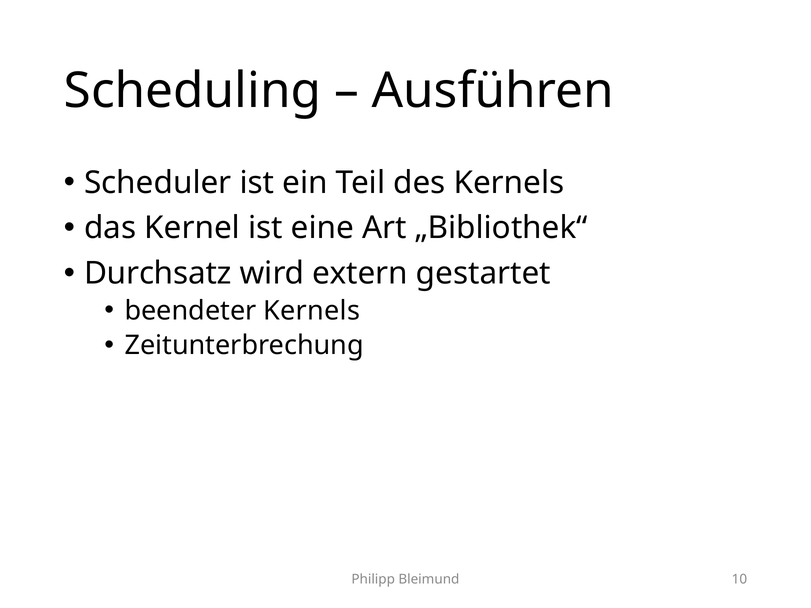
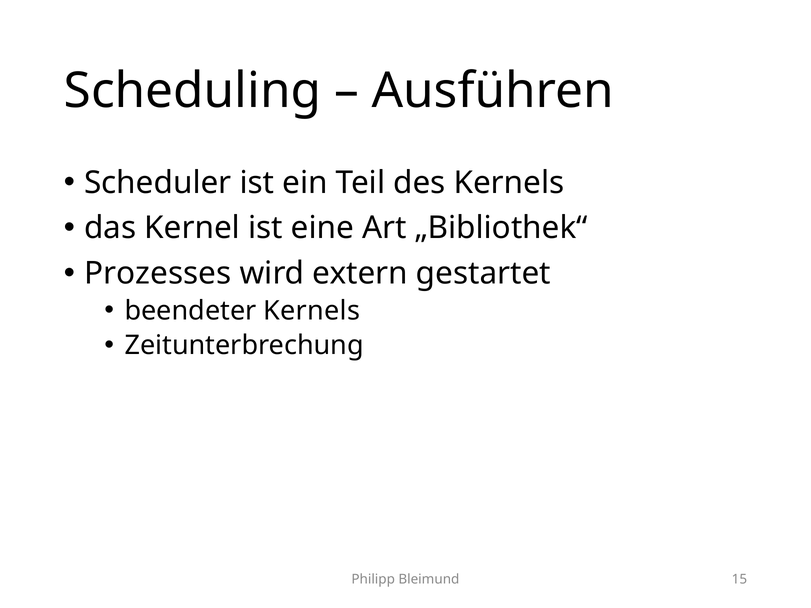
Durchsatz: Durchsatz -> Prozesses
10: 10 -> 15
